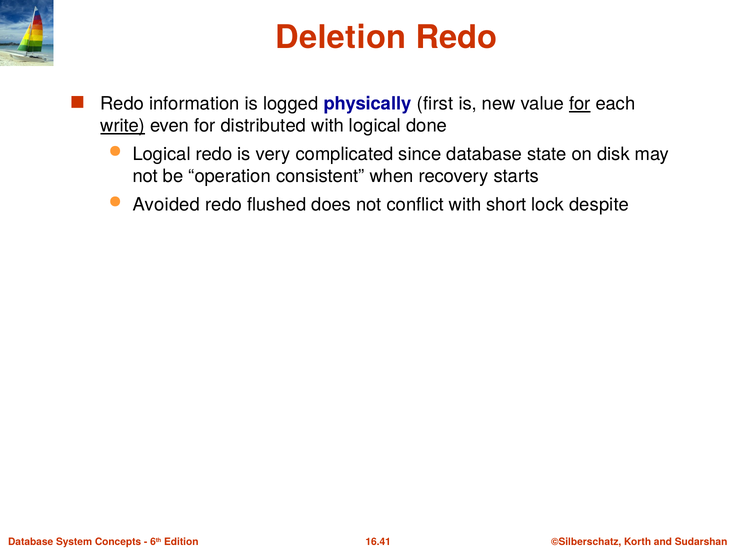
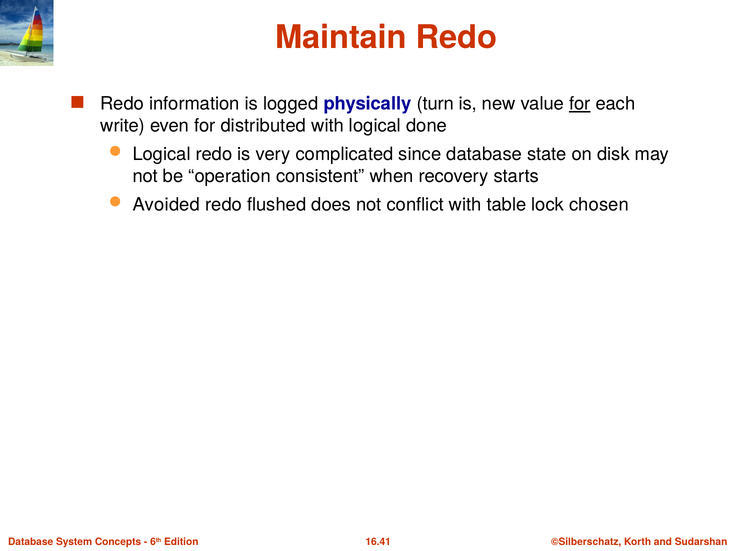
Deletion: Deletion -> Maintain
first: first -> turn
write underline: present -> none
short: short -> table
despite: despite -> chosen
